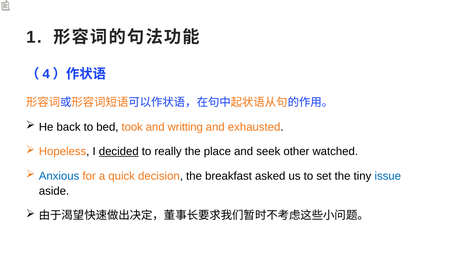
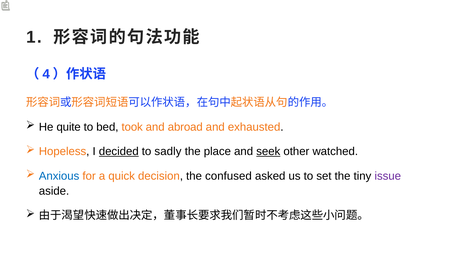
back: back -> quite
writting: writting -> abroad
really: really -> sadly
seek underline: none -> present
breakfast: breakfast -> confused
issue colour: blue -> purple
